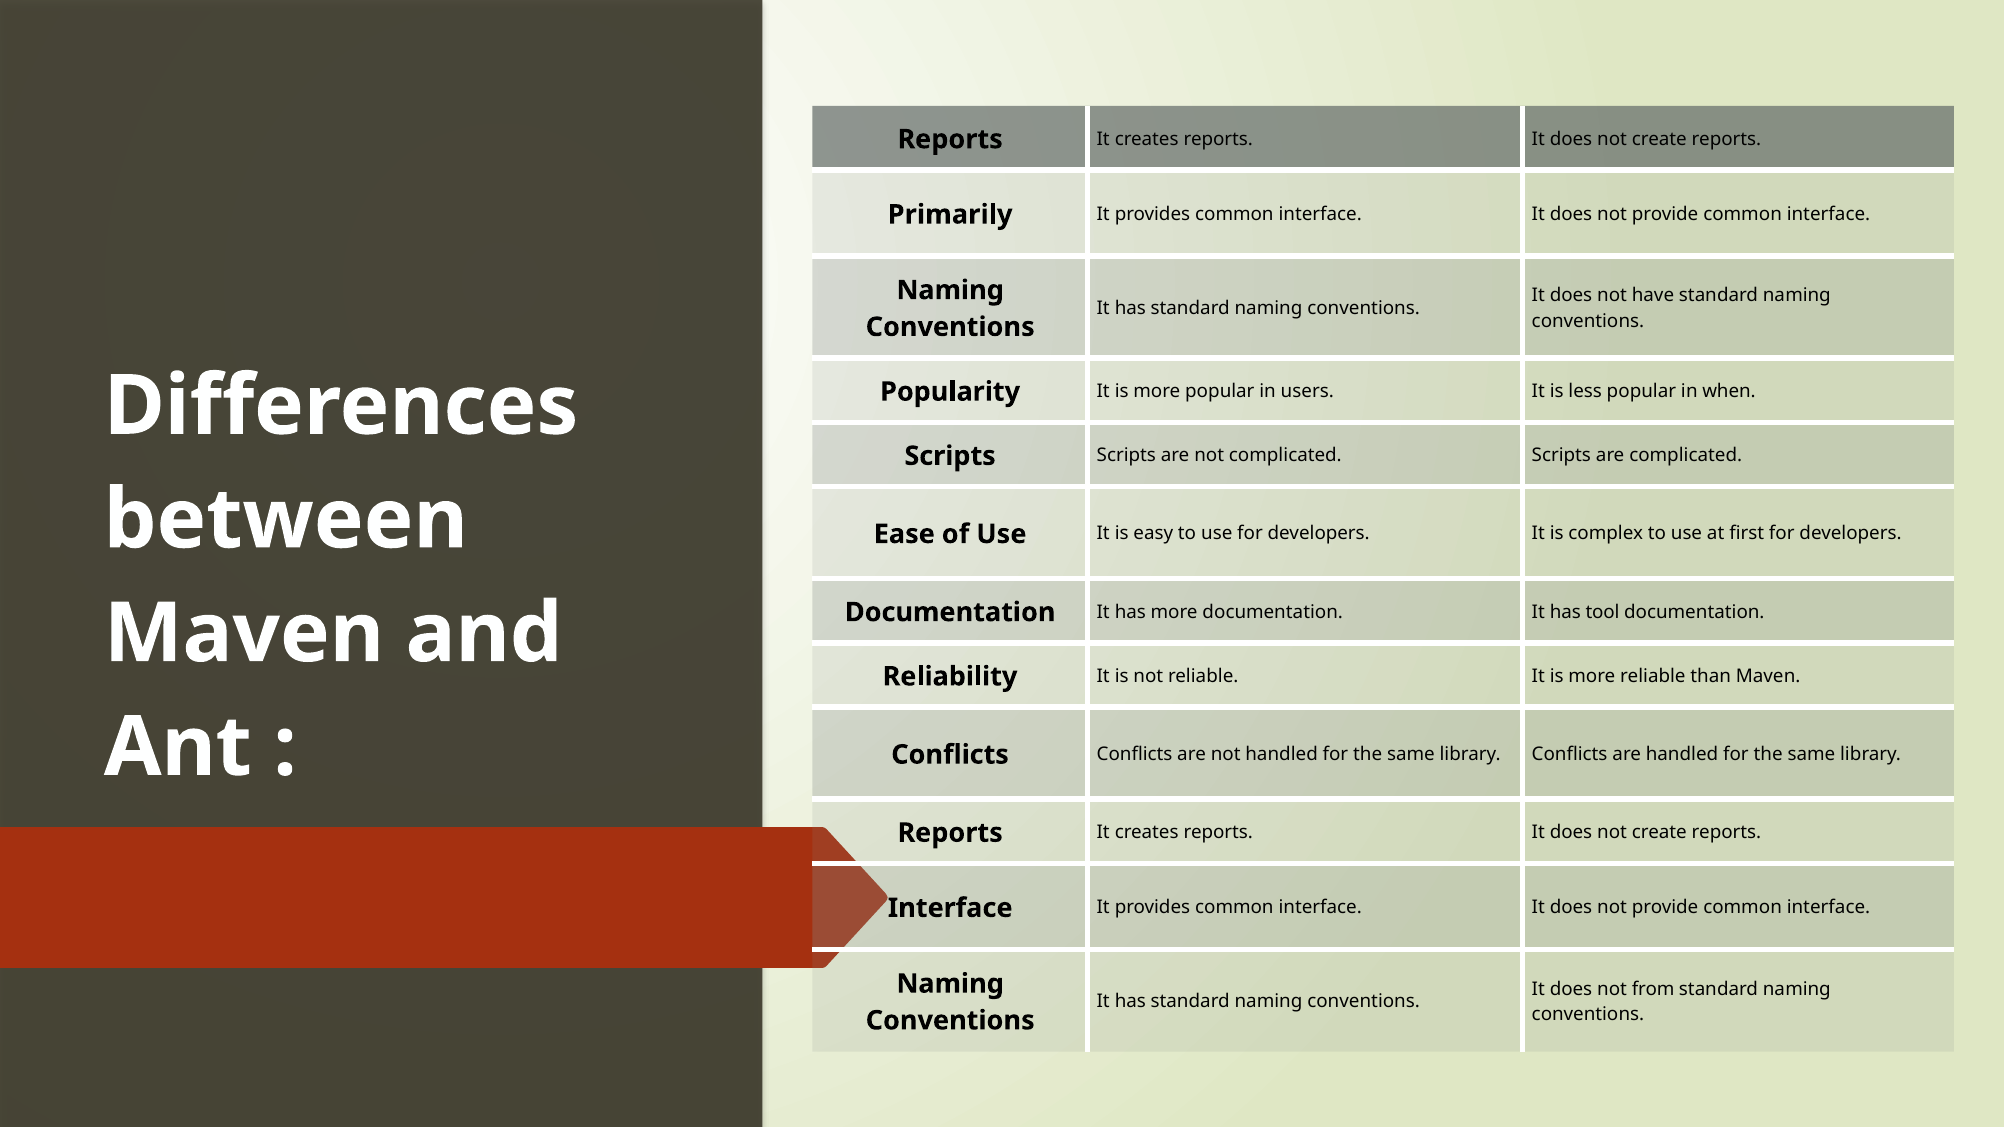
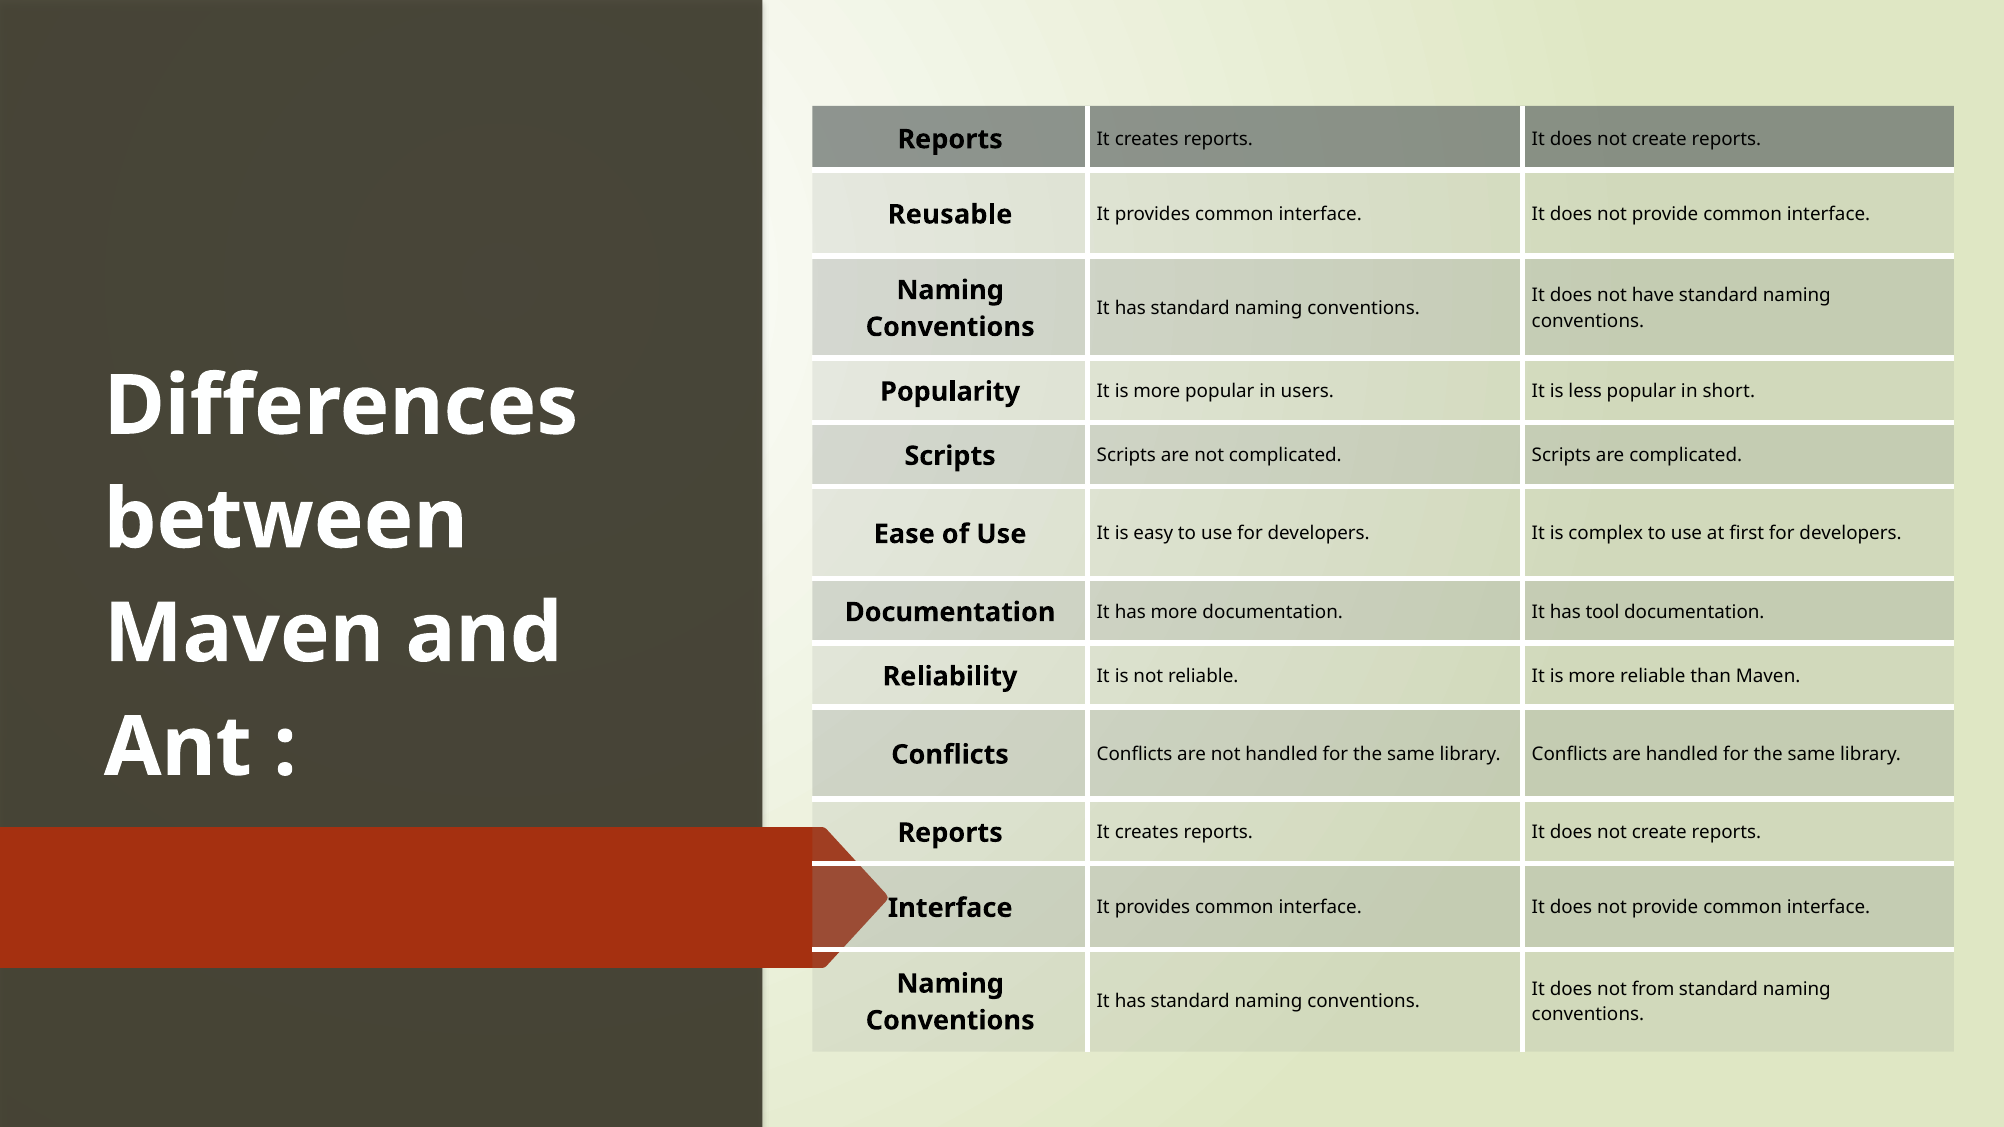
Primarily: Primarily -> Reusable
when: when -> short
